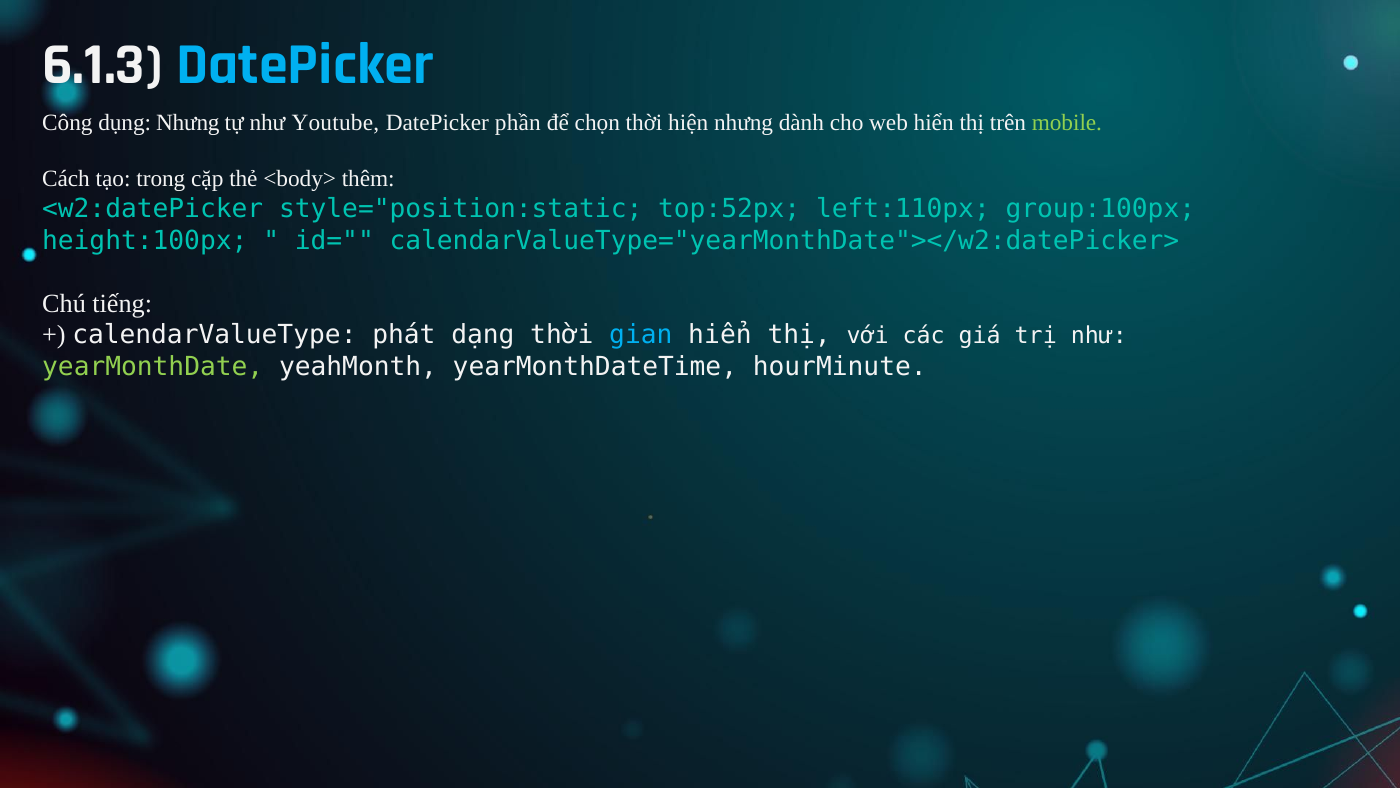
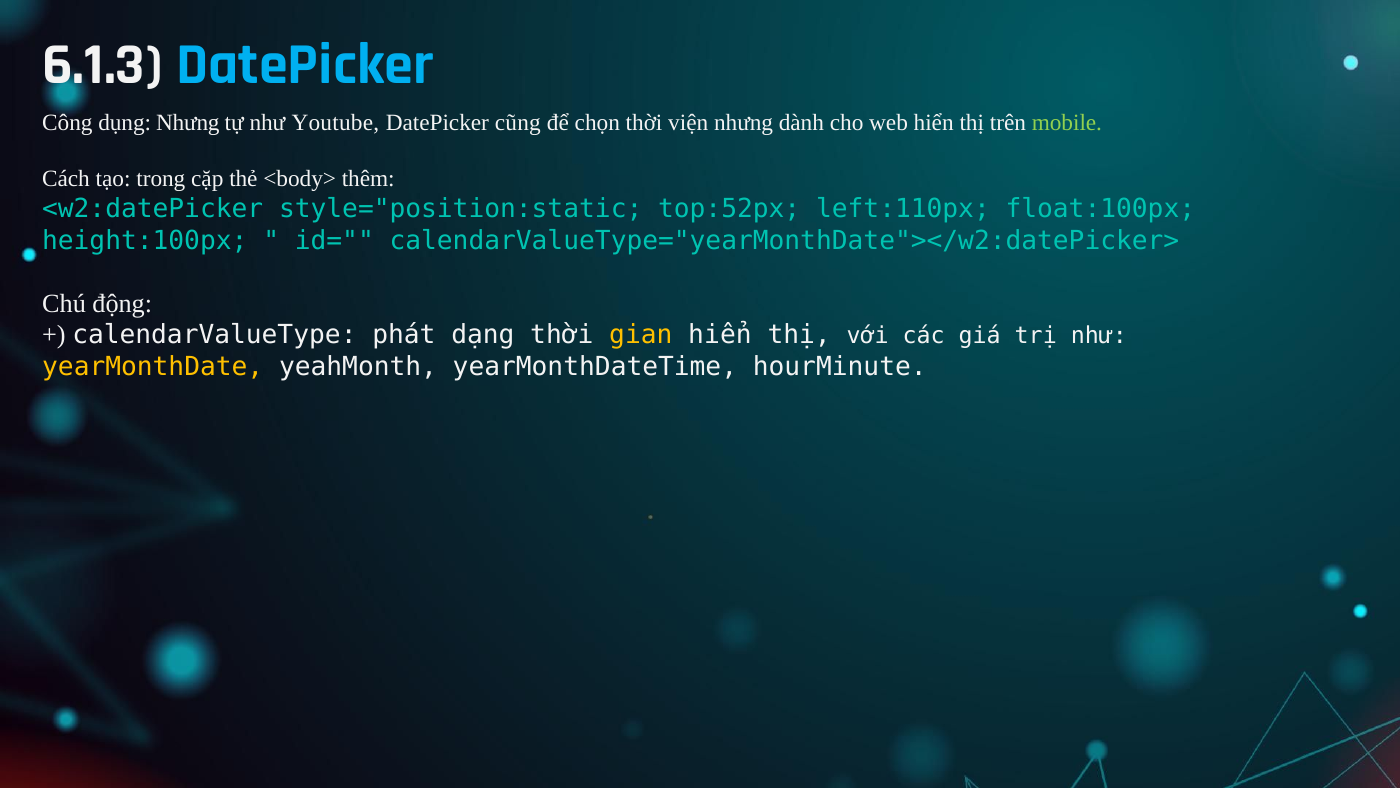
phần: phần -> cũng
hiện: hiện -> viện
group:100px: group:100px -> float:100px
tiếng: tiếng -> động
gian colour: light blue -> yellow
yearMonthDate colour: light green -> yellow
